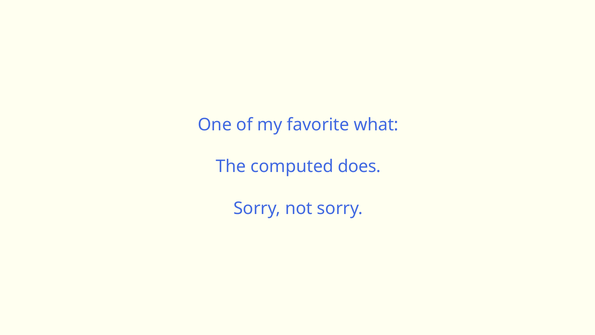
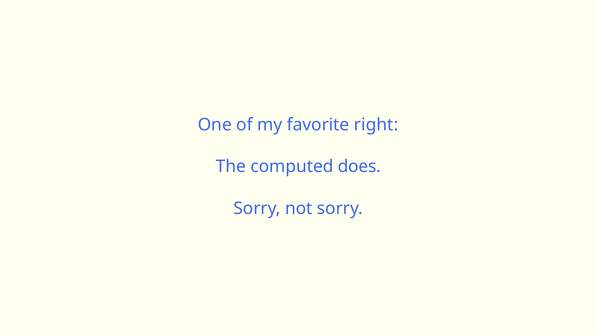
what: what -> right
